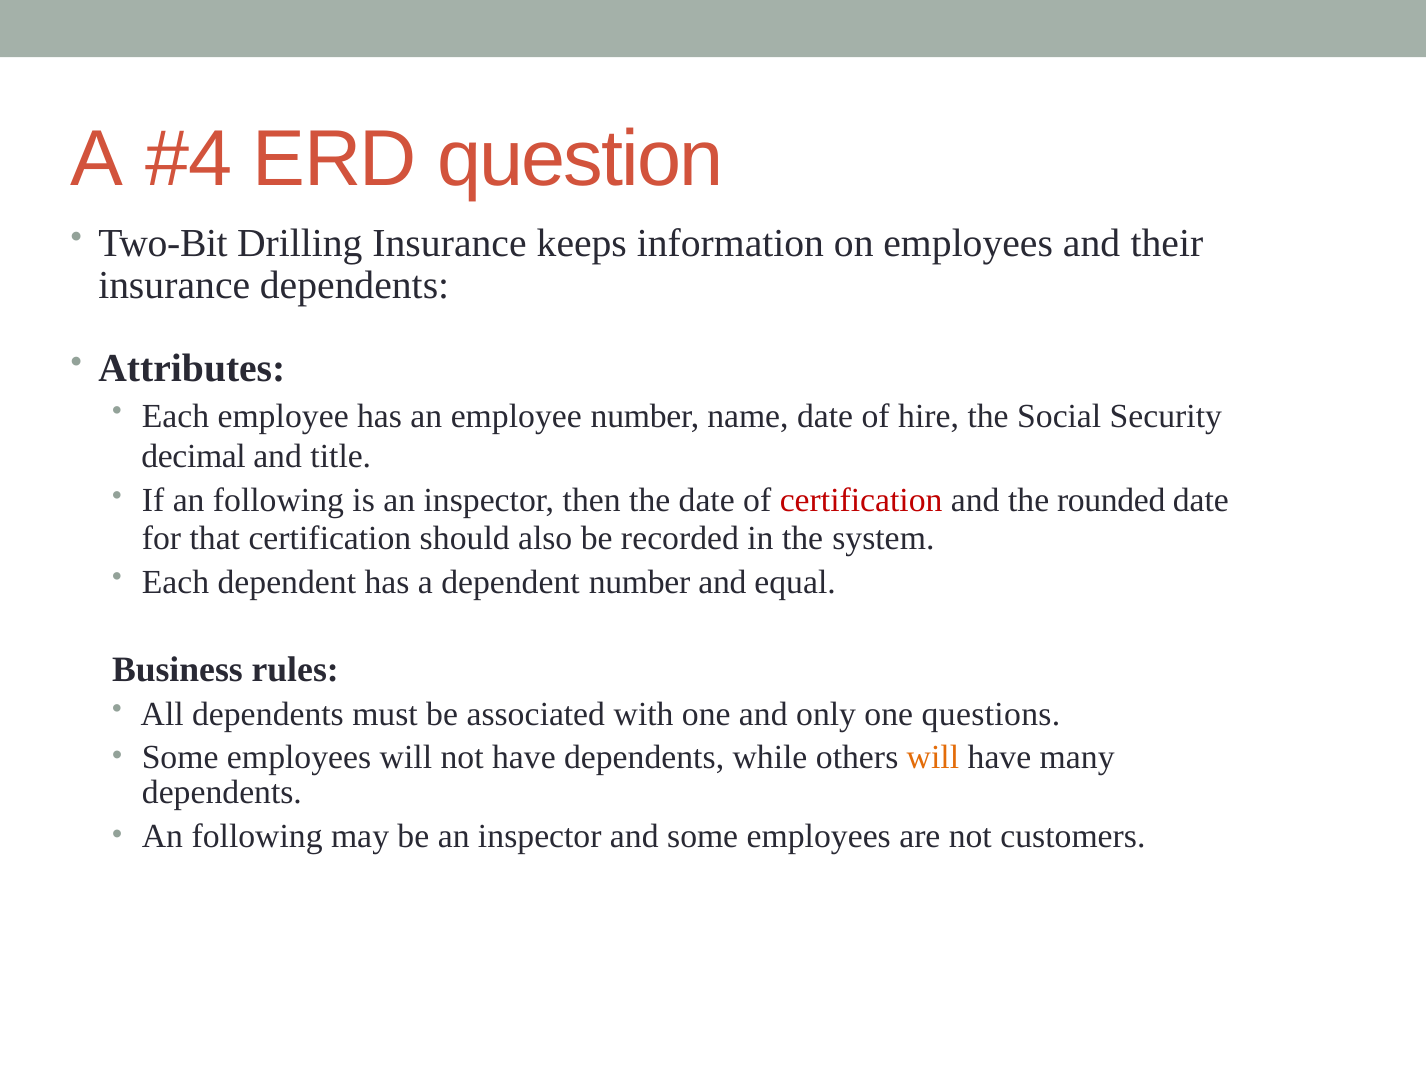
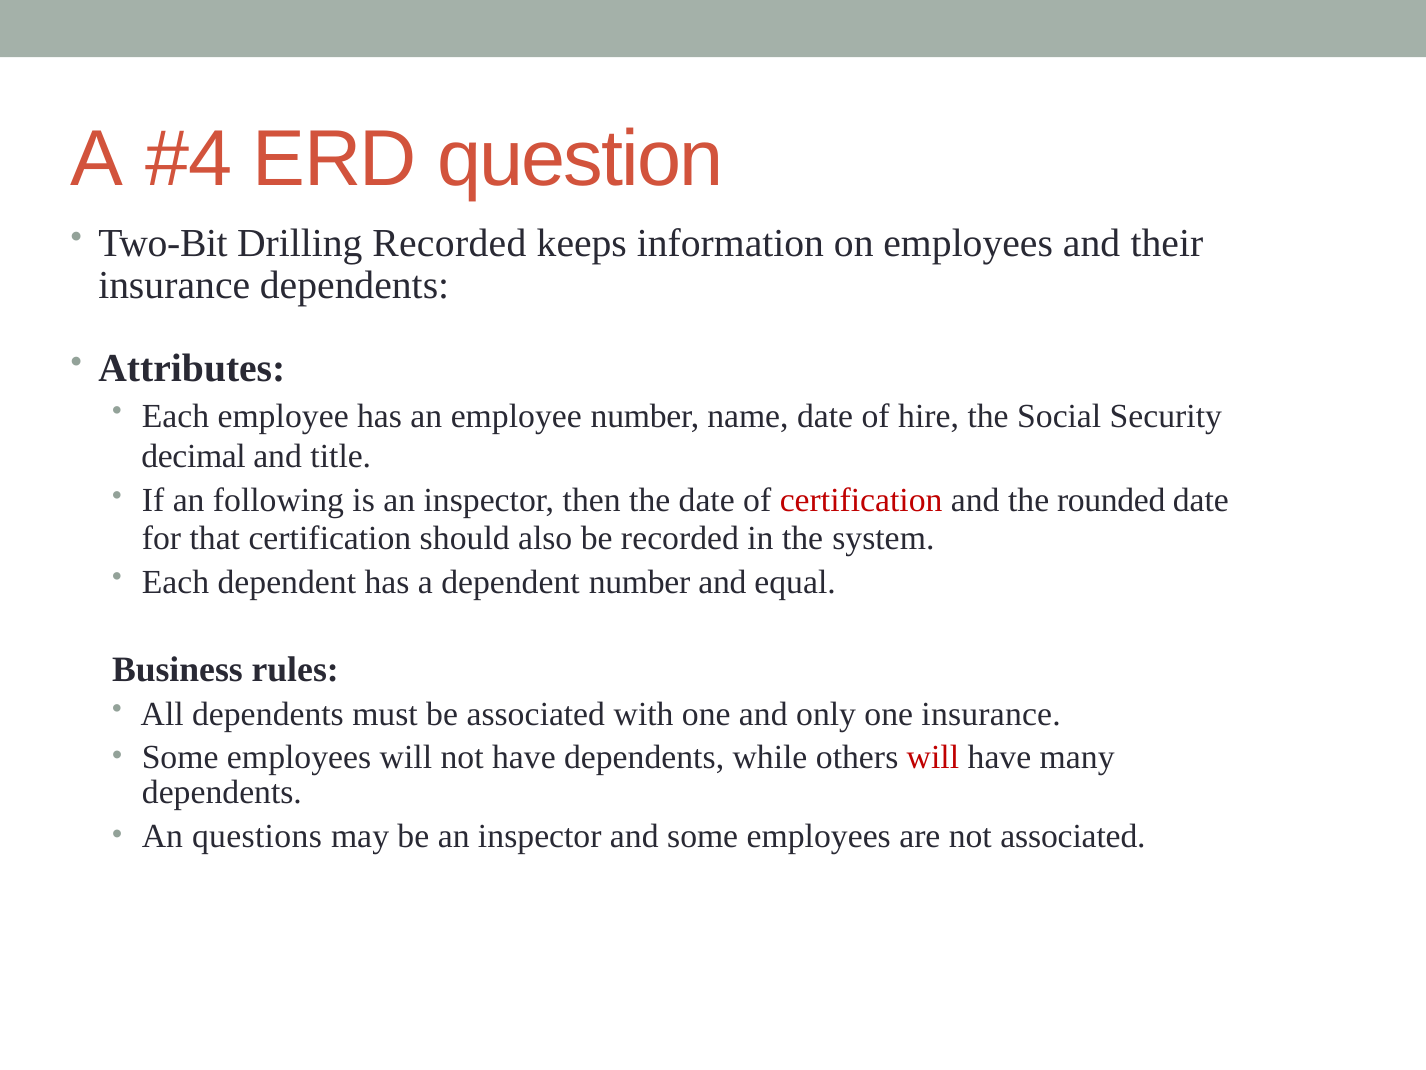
Drilling Insurance: Insurance -> Recorded
one questions: questions -> insurance
will at (933, 757) colour: orange -> red
following at (257, 836): following -> questions
not customers: customers -> associated
